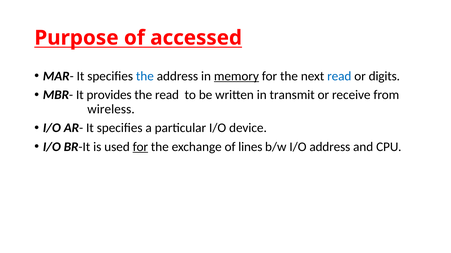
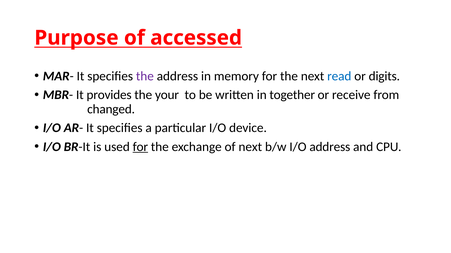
the at (145, 76) colour: blue -> purple
memory underline: present -> none
the read: read -> your
transmit: transmit -> together
wireless: wireless -> changed
of lines: lines -> next
